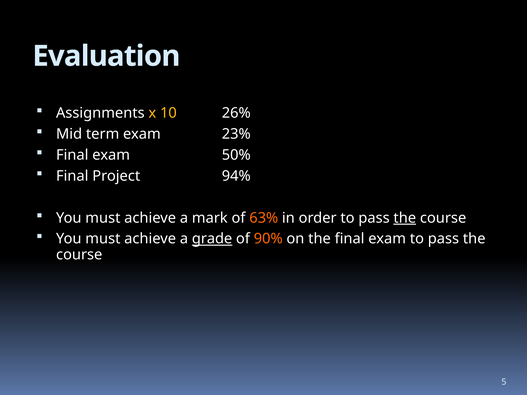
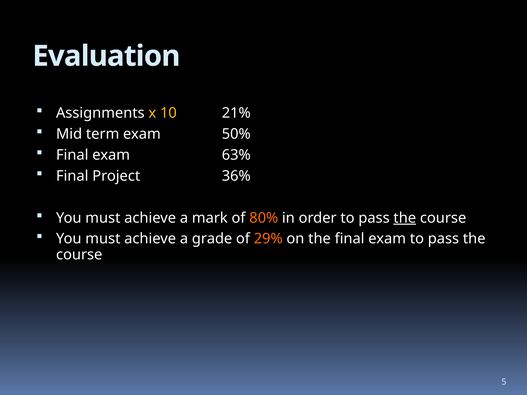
26%: 26% -> 21%
23%: 23% -> 50%
50%: 50% -> 63%
94%: 94% -> 36%
63%: 63% -> 80%
grade underline: present -> none
90%: 90% -> 29%
